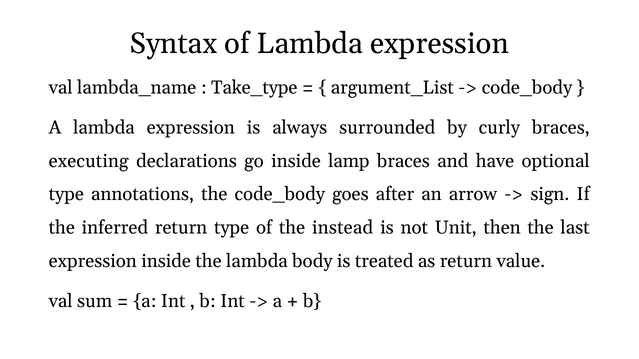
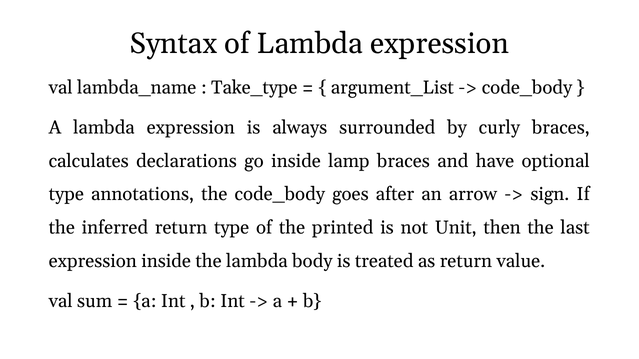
executing: executing -> calculates
instead: instead -> printed
